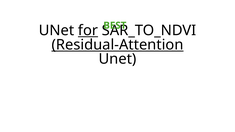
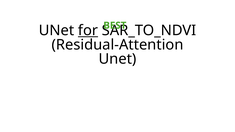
Residual-Attention underline: present -> none
